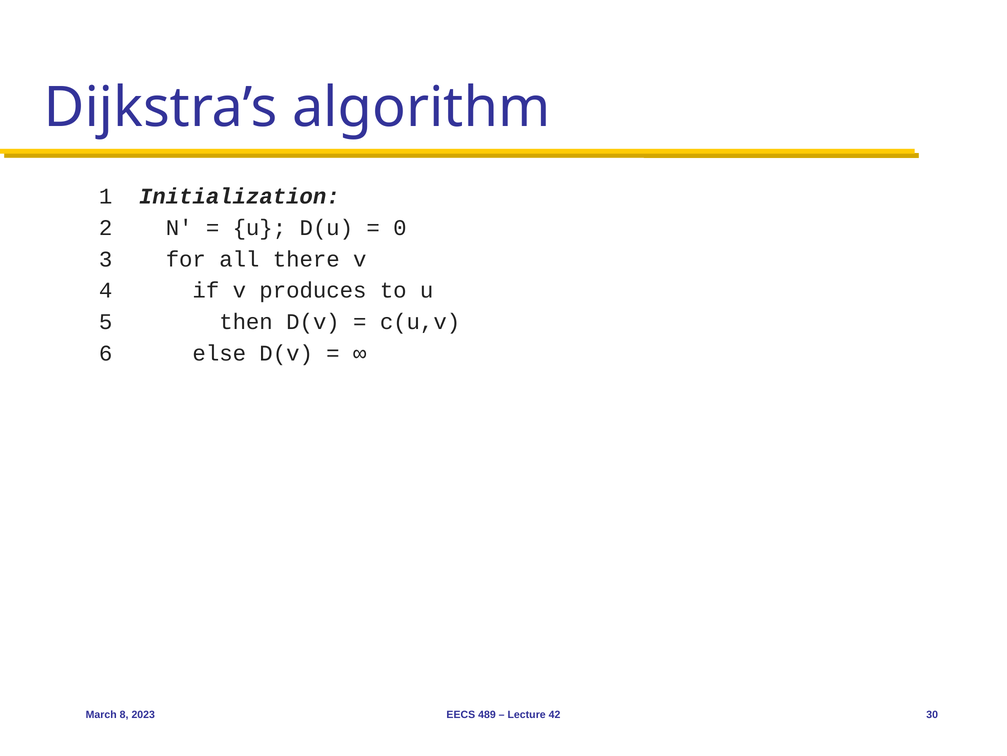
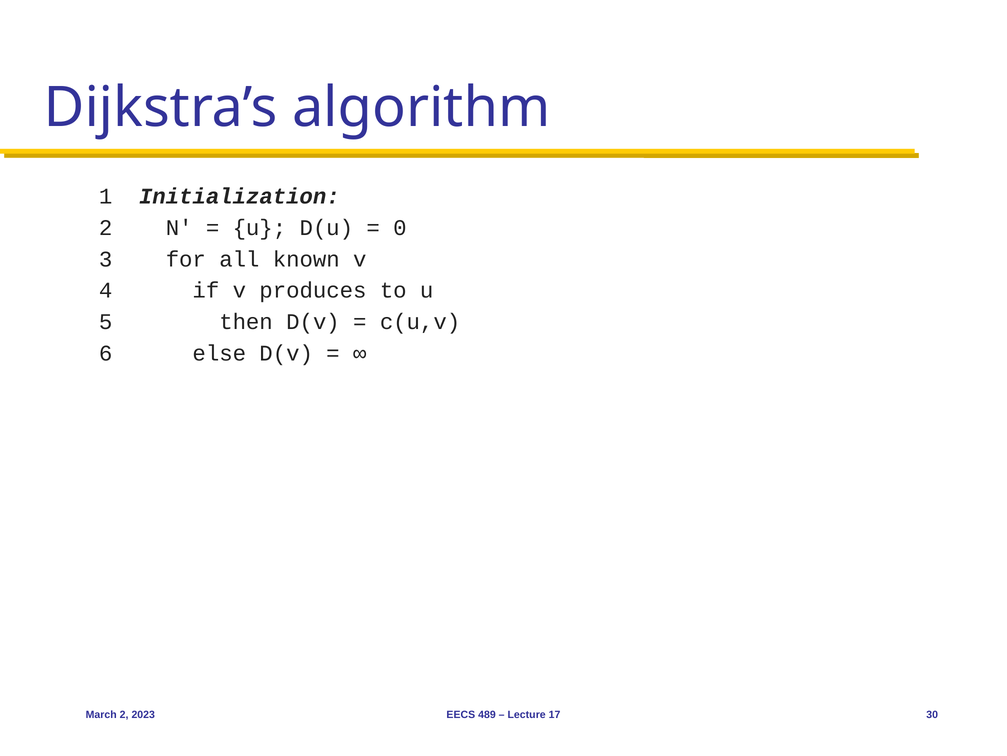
there: there -> known
March 8: 8 -> 2
42: 42 -> 17
